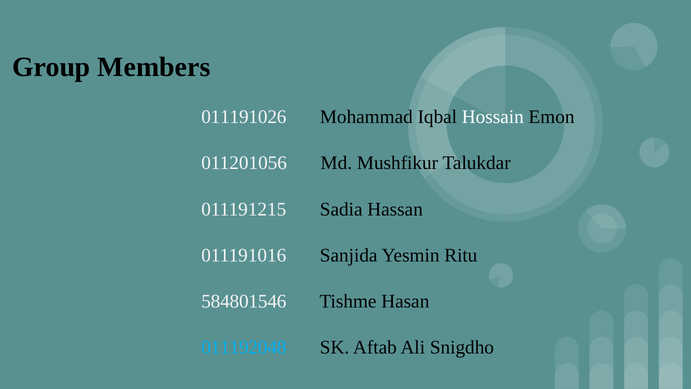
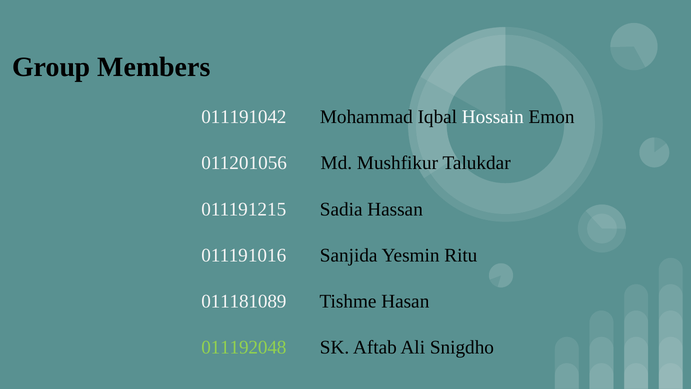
011191026: 011191026 -> 011191042
584801546: 584801546 -> 011181089
011192048 colour: light blue -> light green
